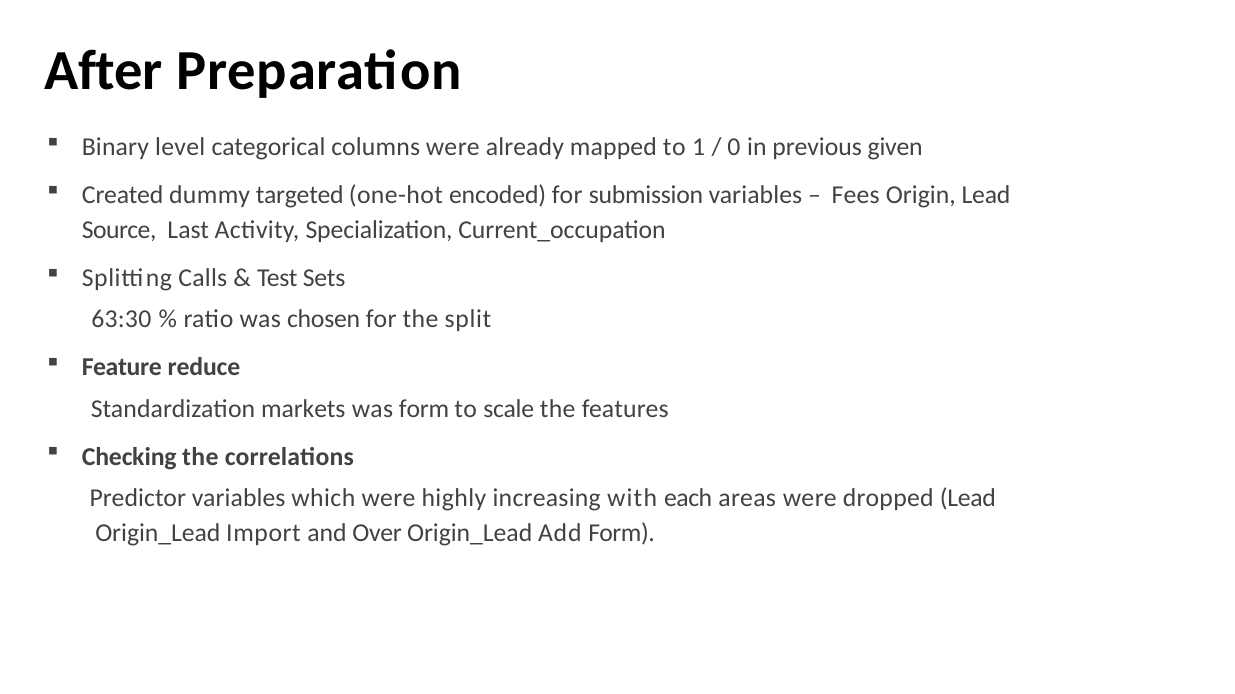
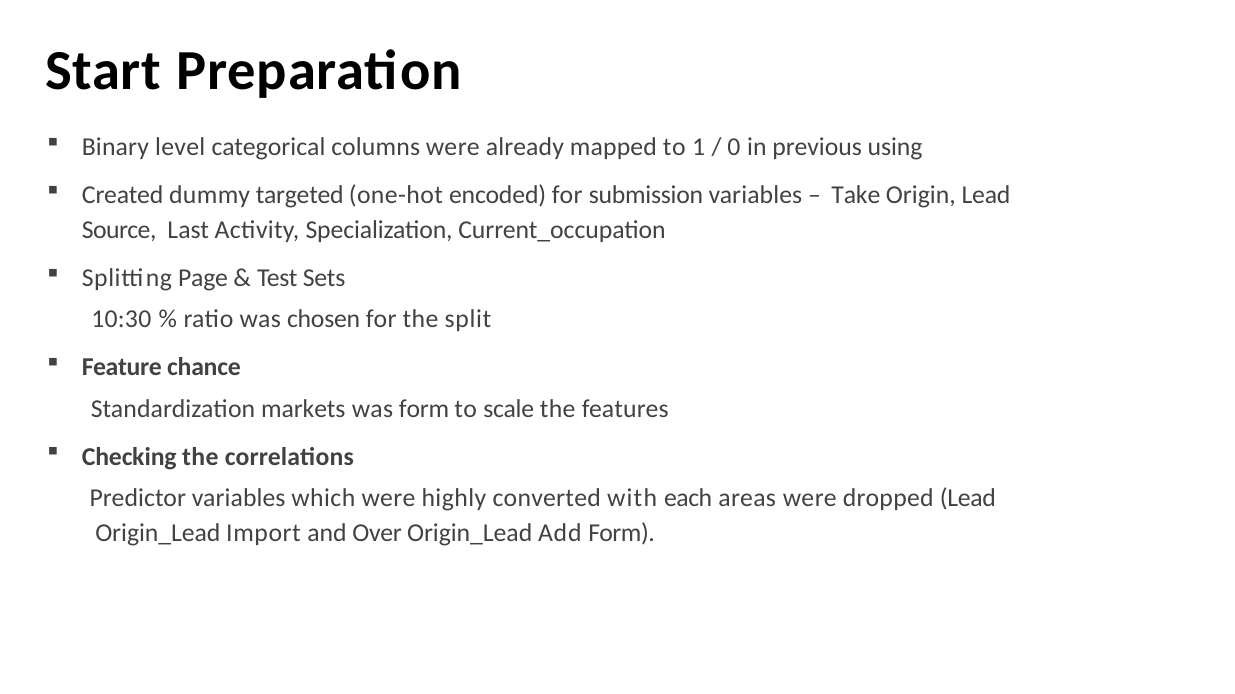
After: After -> Start
given: given -> using
Fees: Fees -> Take
Calls: Calls -> Page
63:30: 63:30 -> 10:30
reduce: reduce -> chance
increasing: increasing -> converted
